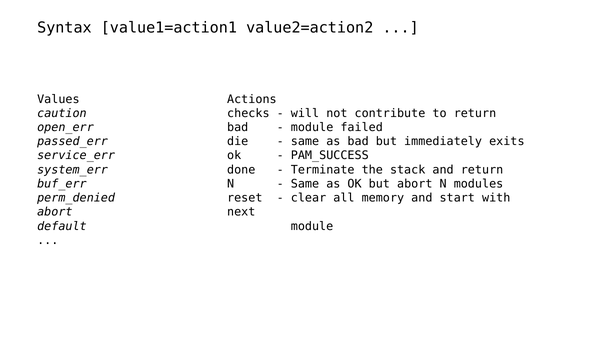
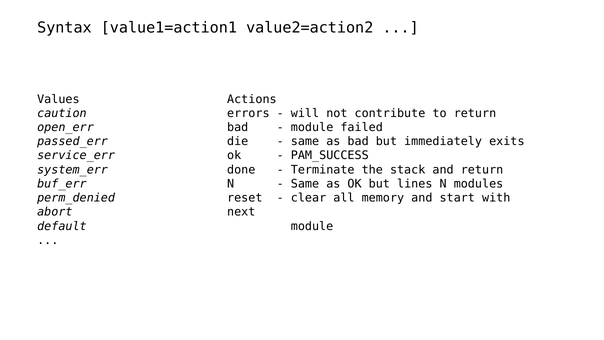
checks: checks -> errors
but abort: abort -> lines
